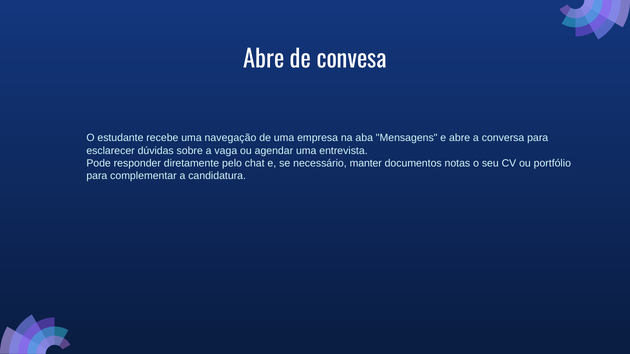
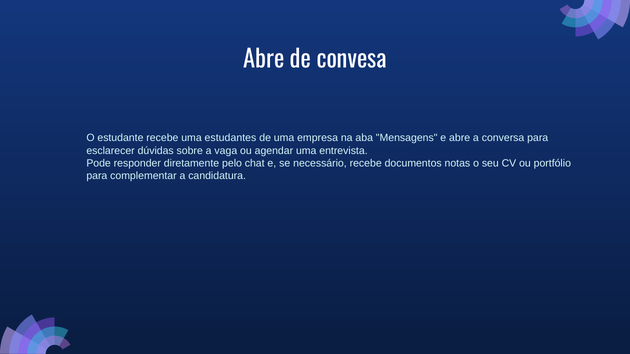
navegação: navegação -> estudantes
necessário manter: manter -> recebe
